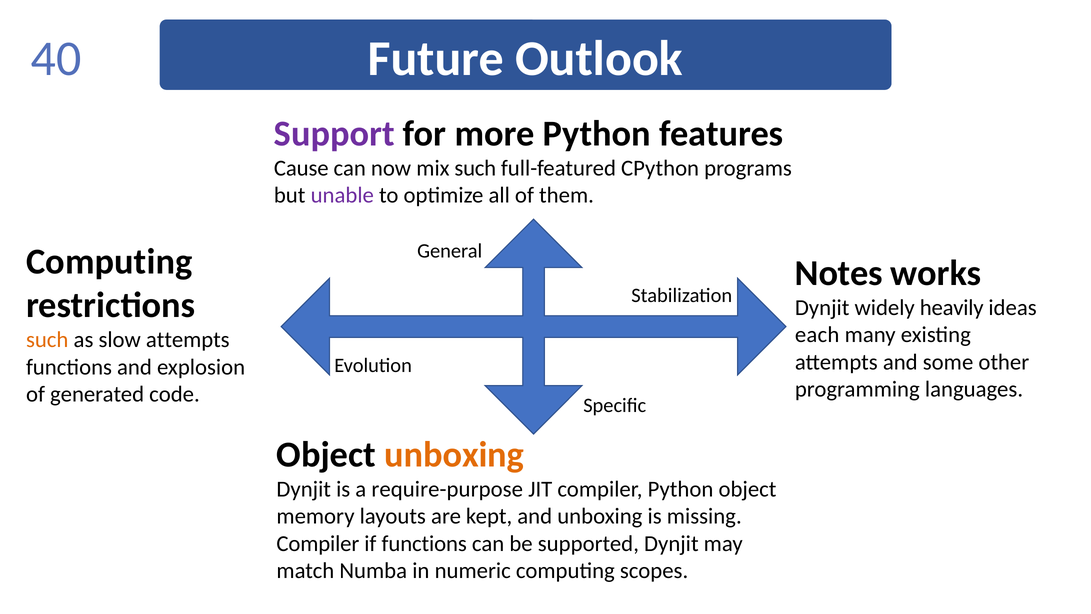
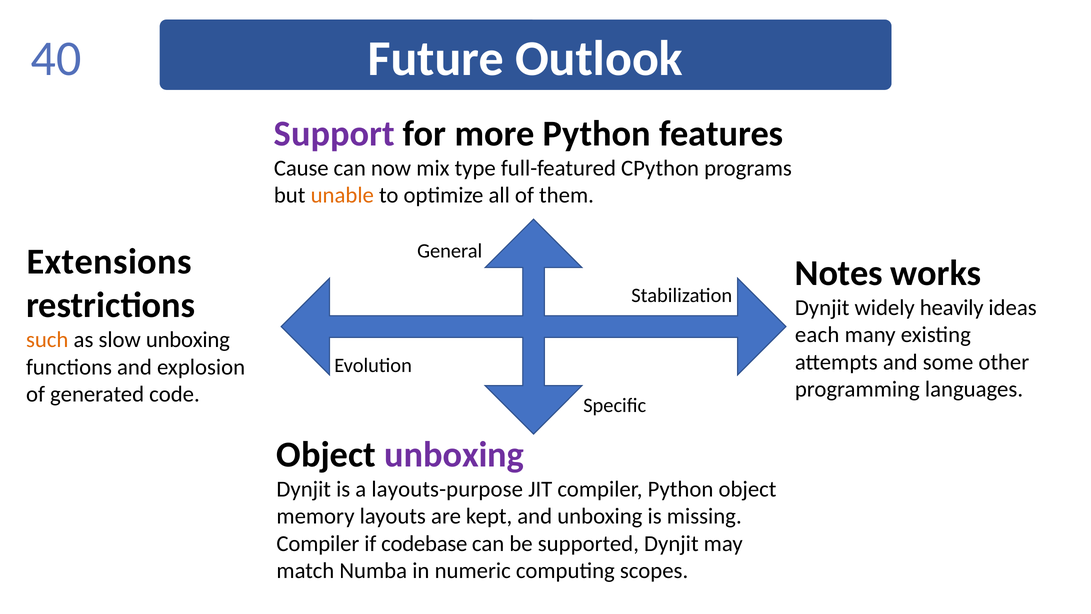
mix such: such -> type
unable colour: purple -> orange
Computing at (109, 261): Computing -> Extensions
slow attempts: attempts -> unboxing
unboxing at (454, 454) colour: orange -> purple
require-purpose: require-purpose -> layouts-purpose
if functions: functions -> codebase
